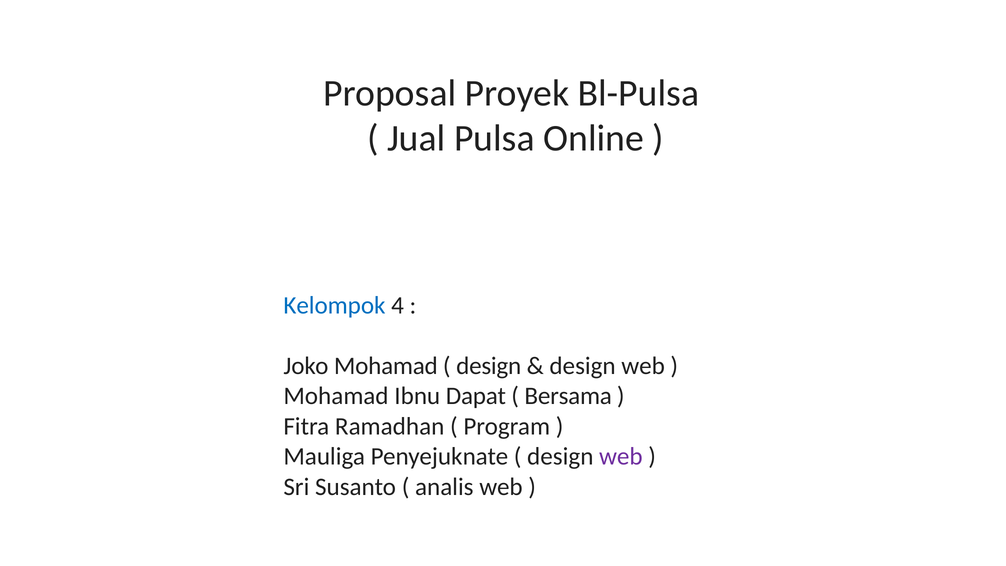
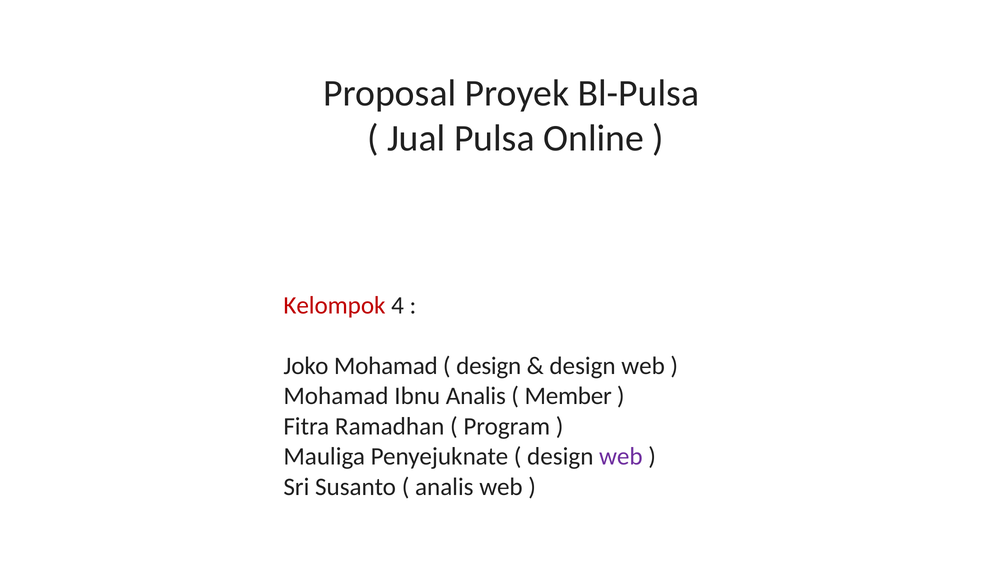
Kelompok colour: blue -> red
Ibnu Dapat: Dapat -> Analis
Bersama: Bersama -> Member
